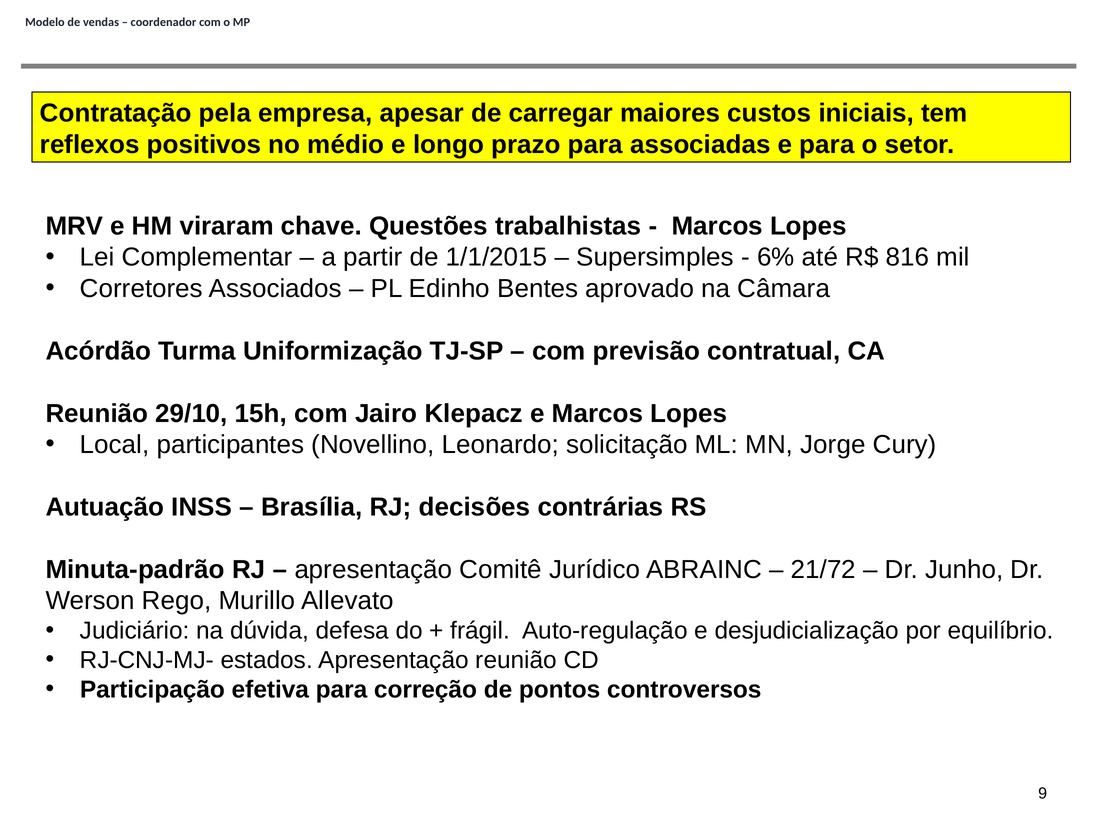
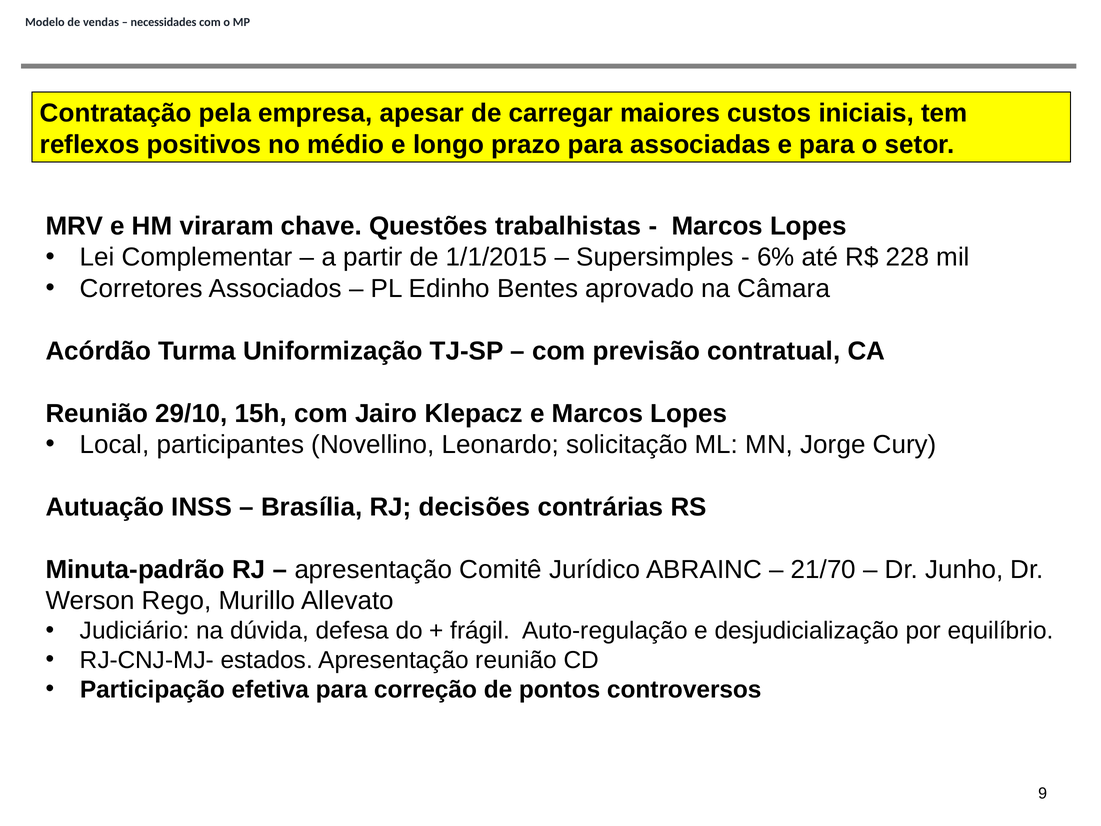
coordenador: coordenador -> necessidades
816: 816 -> 228
21/72: 21/72 -> 21/70
